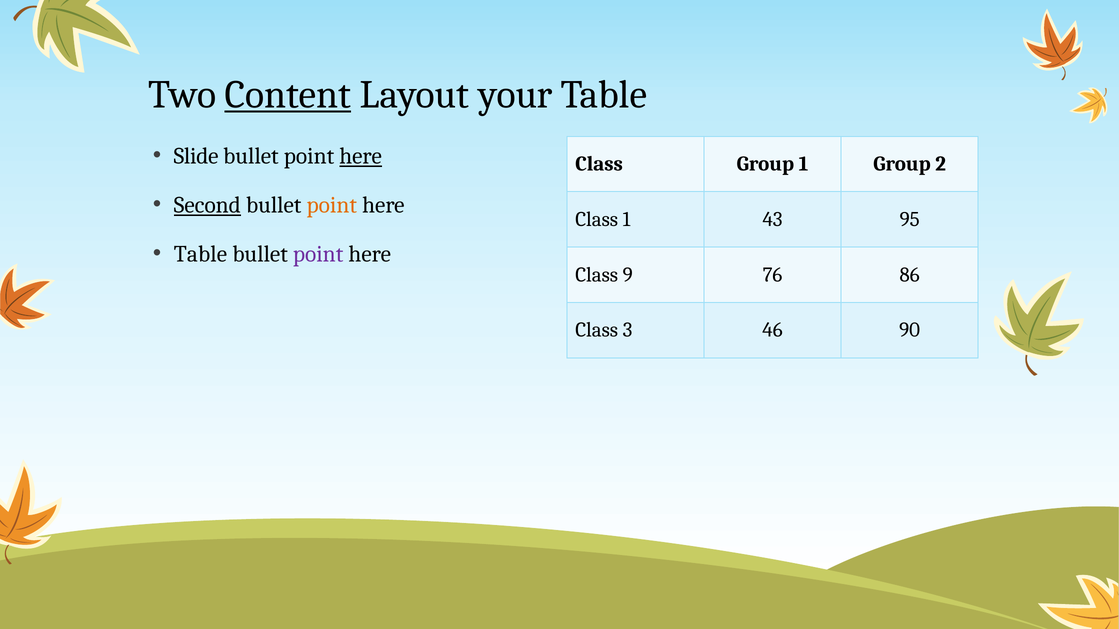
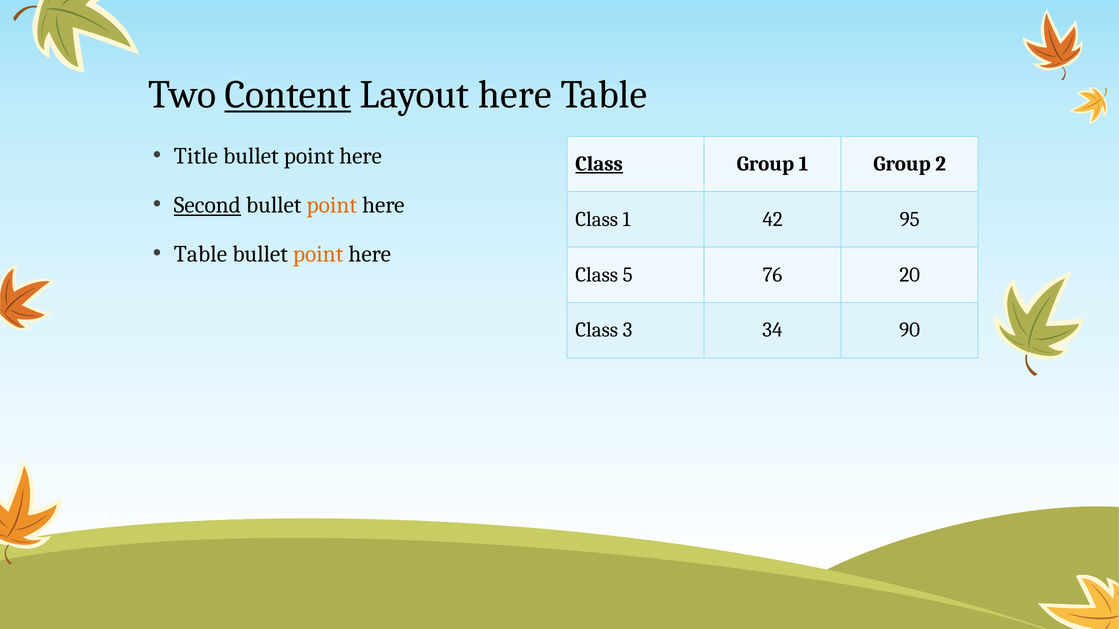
Layout your: your -> here
Slide: Slide -> Title
here at (361, 156) underline: present -> none
Class at (599, 164) underline: none -> present
43: 43 -> 42
point at (318, 254) colour: purple -> orange
9: 9 -> 5
86: 86 -> 20
46: 46 -> 34
